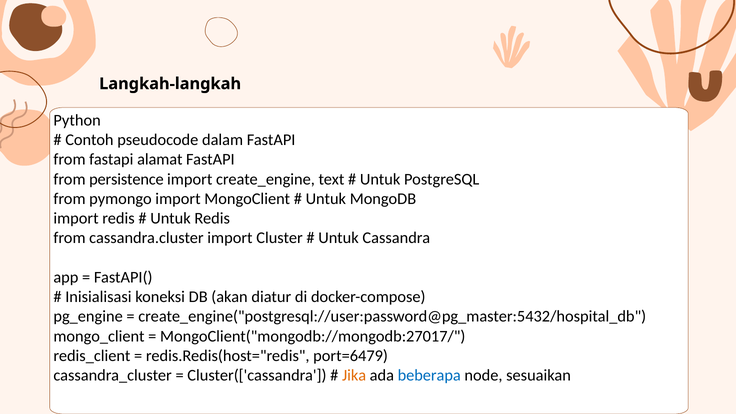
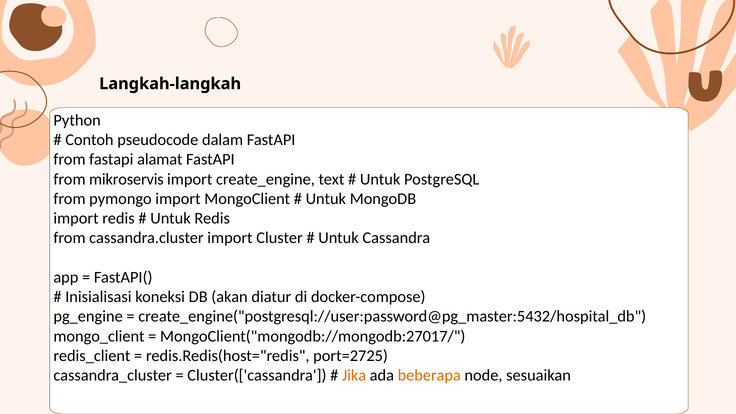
persistence: persistence -> mikroservis
port=6479: port=6479 -> port=2725
beberapa colour: blue -> orange
